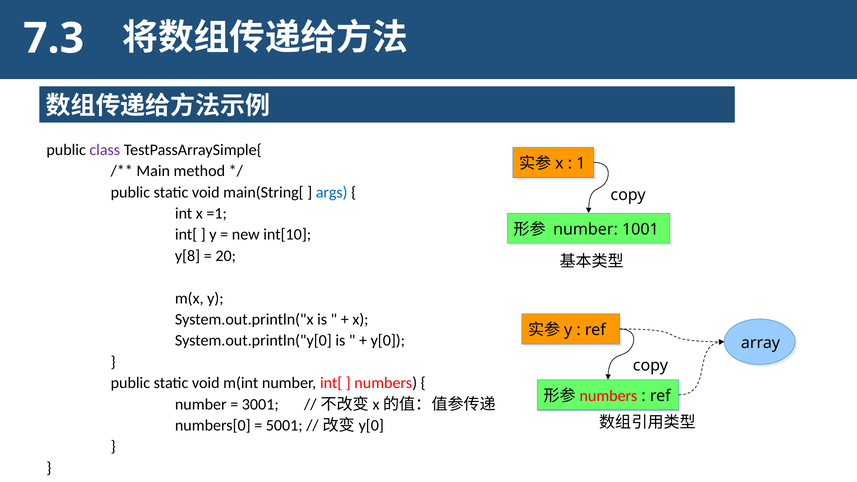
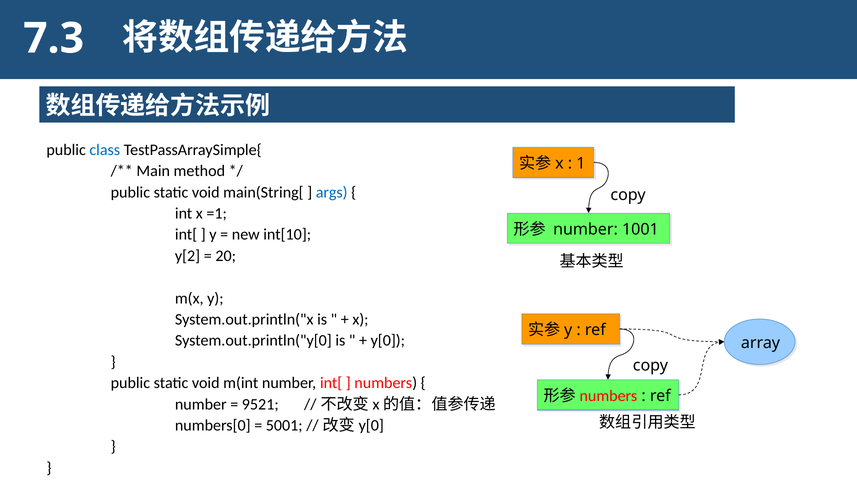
class colour: purple -> blue
y[8: y[8 -> y[2
3001: 3001 -> 9521
